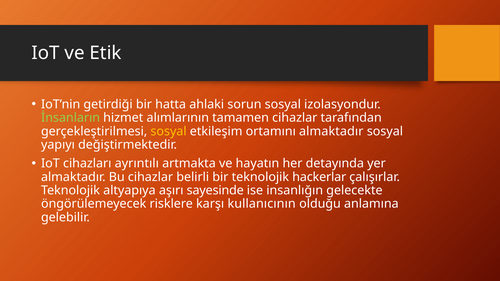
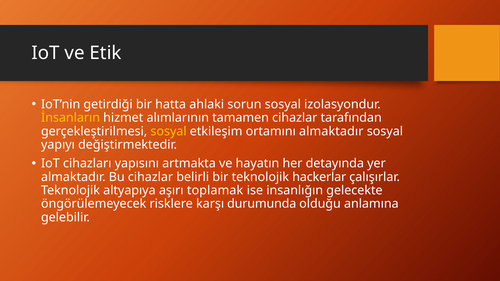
İnsanların colour: light green -> yellow
ayrıntılı: ayrıntılı -> yapısını
sayesinde: sayesinde -> toplamak
kullanıcının: kullanıcının -> durumunda
